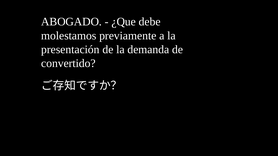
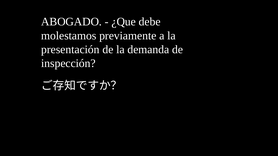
convertido: convertido -> inspección
